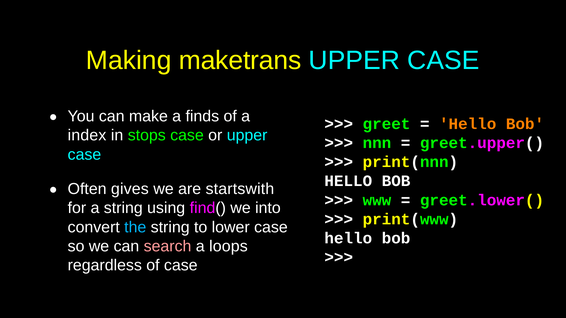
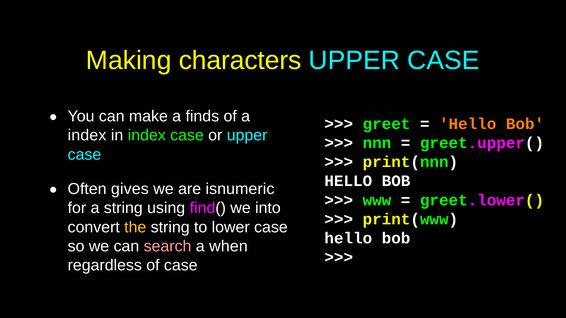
maketrans: maketrans -> characters
in stops: stops -> index
startswith: startswith -> isnumeric
the colour: light blue -> yellow
loops: loops -> when
